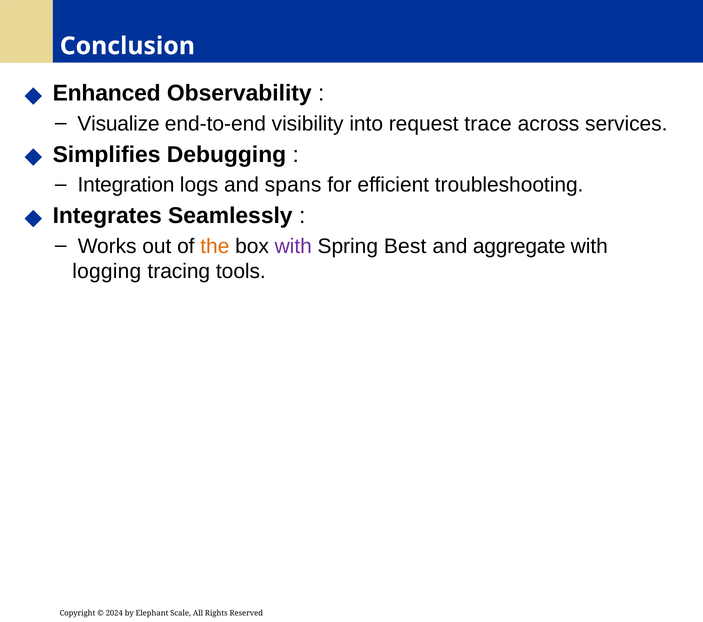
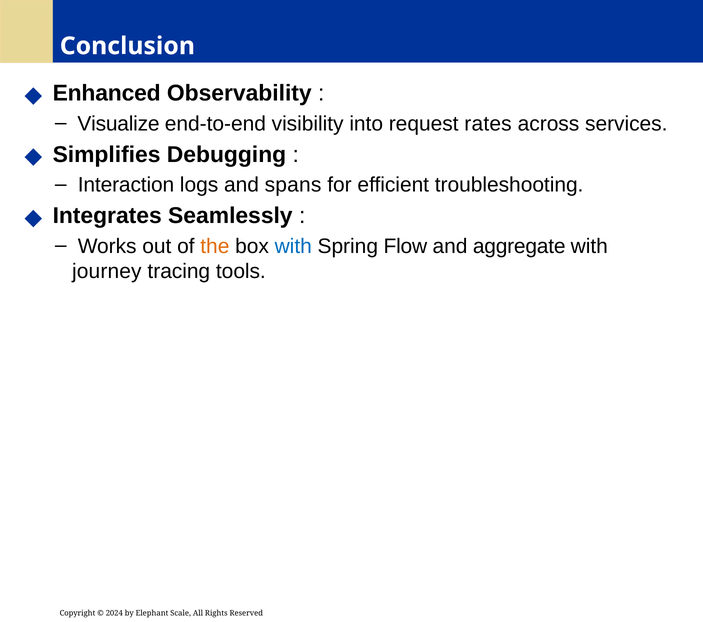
trace: trace -> rates
Integration: Integration -> Interaction
with at (293, 246) colour: purple -> blue
Best: Best -> Flow
logging: logging -> journey
